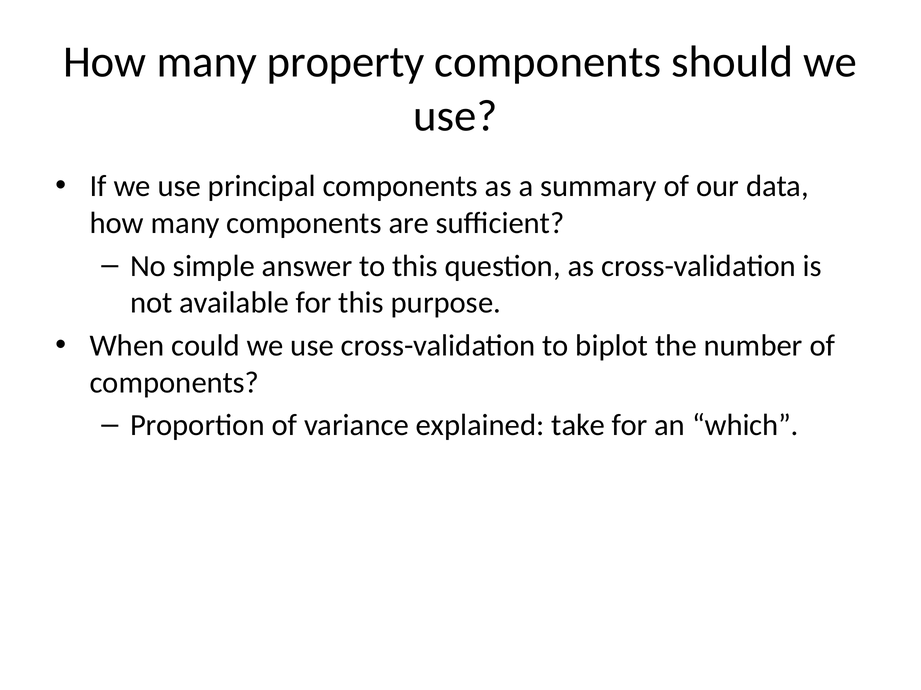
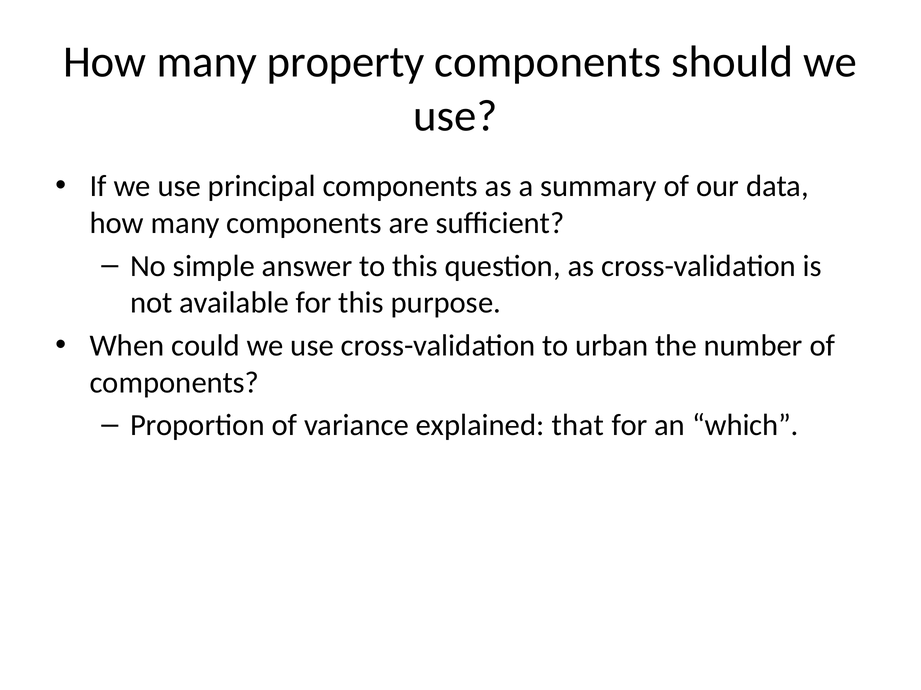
biplot: biplot -> urban
take: take -> that
